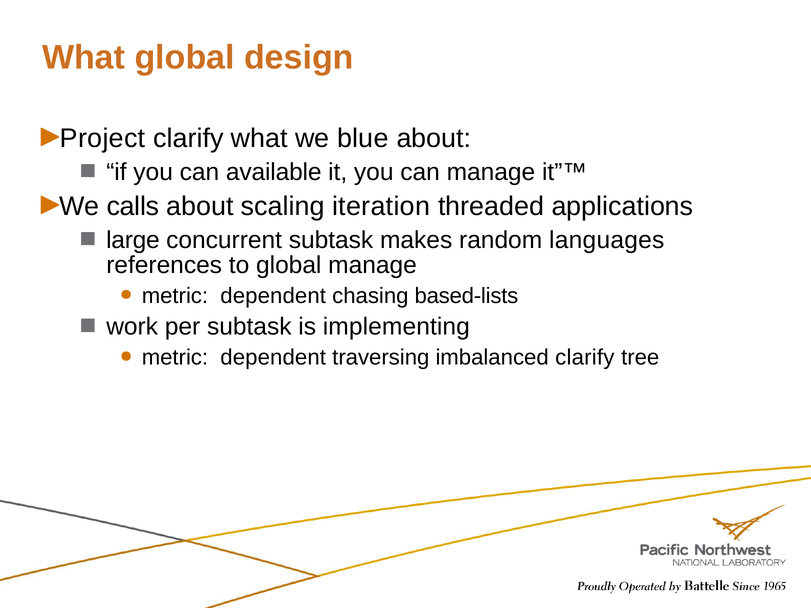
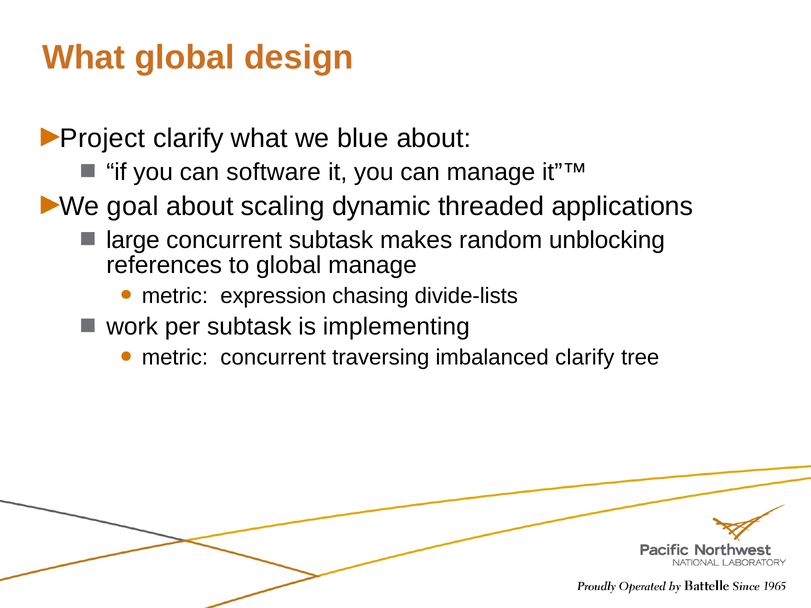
available: available -> software
calls: calls -> goal
iteration: iteration -> dynamic
languages: languages -> unblocking
dependent at (273, 296): dependent -> expression
based-lists: based-lists -> divide-lists
dependent at (273, 358): dependent -> concurrent
